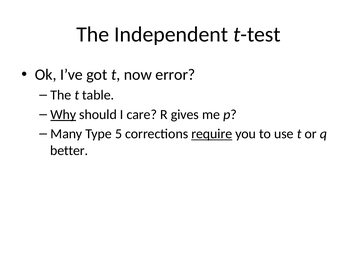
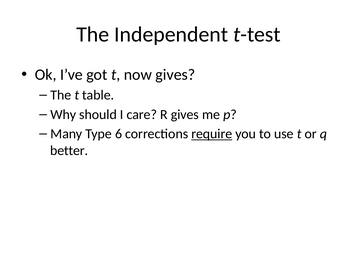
now error: error -> gives
Why underline: present -> none
5: 5 -> 6
